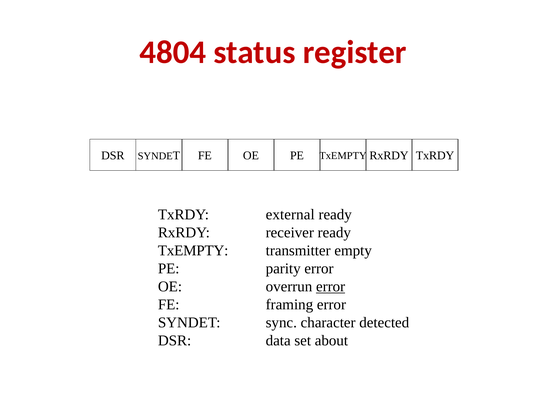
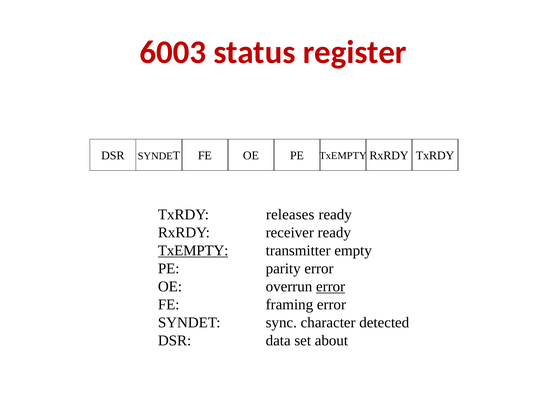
4804: 4804 -> 6003
external: external -> releases
TxEMPTY at (193, 251) underline: none -> present
